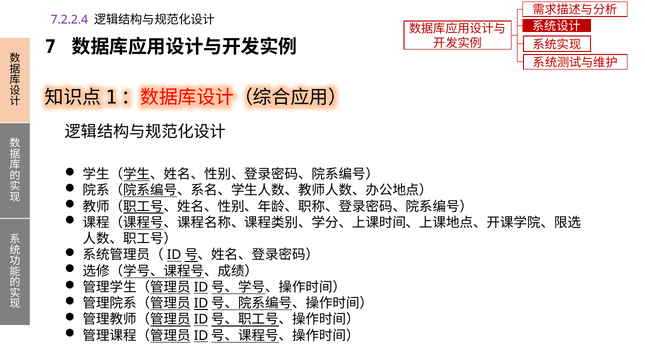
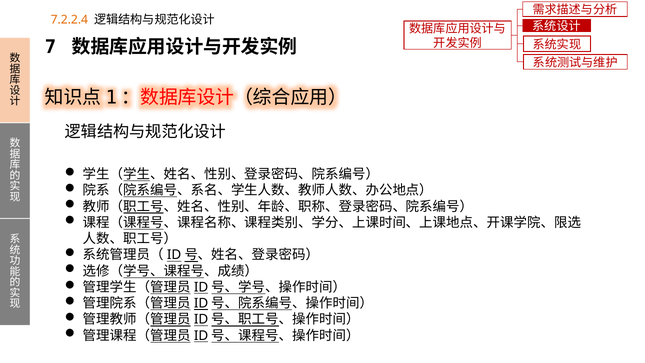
7.2.2.4 colour: purple -> orange
